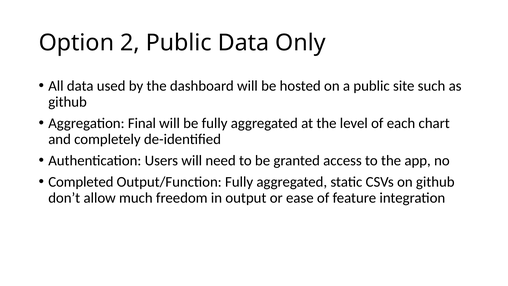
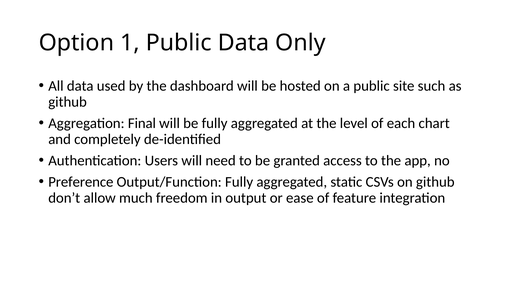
2: 2 -> 1
Completed: Completed -> Preference
